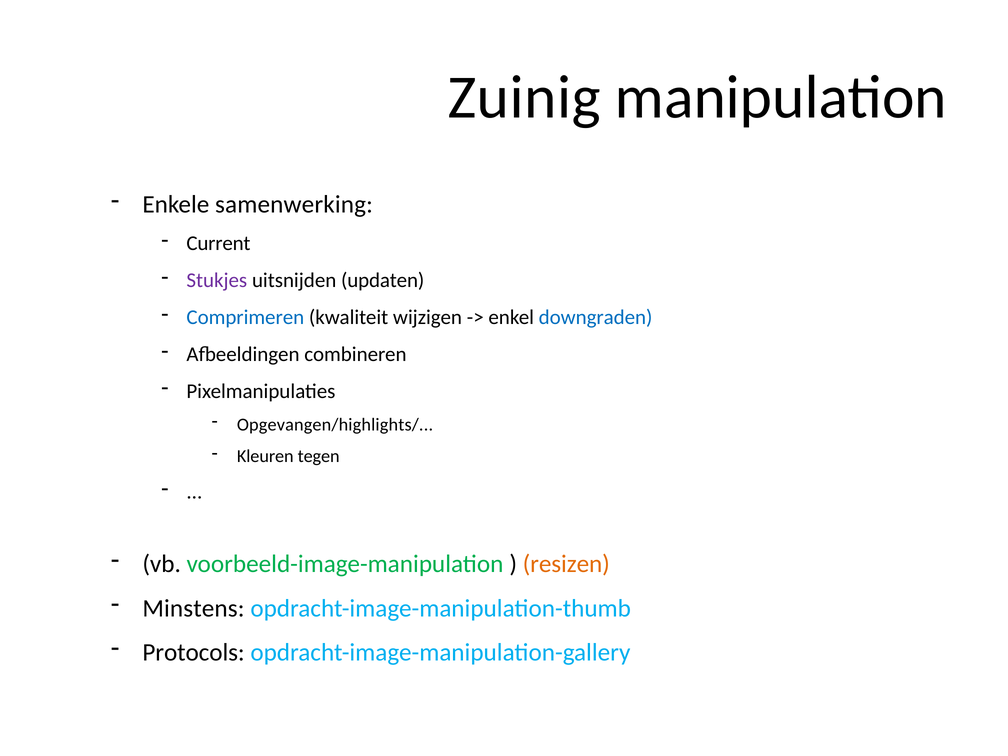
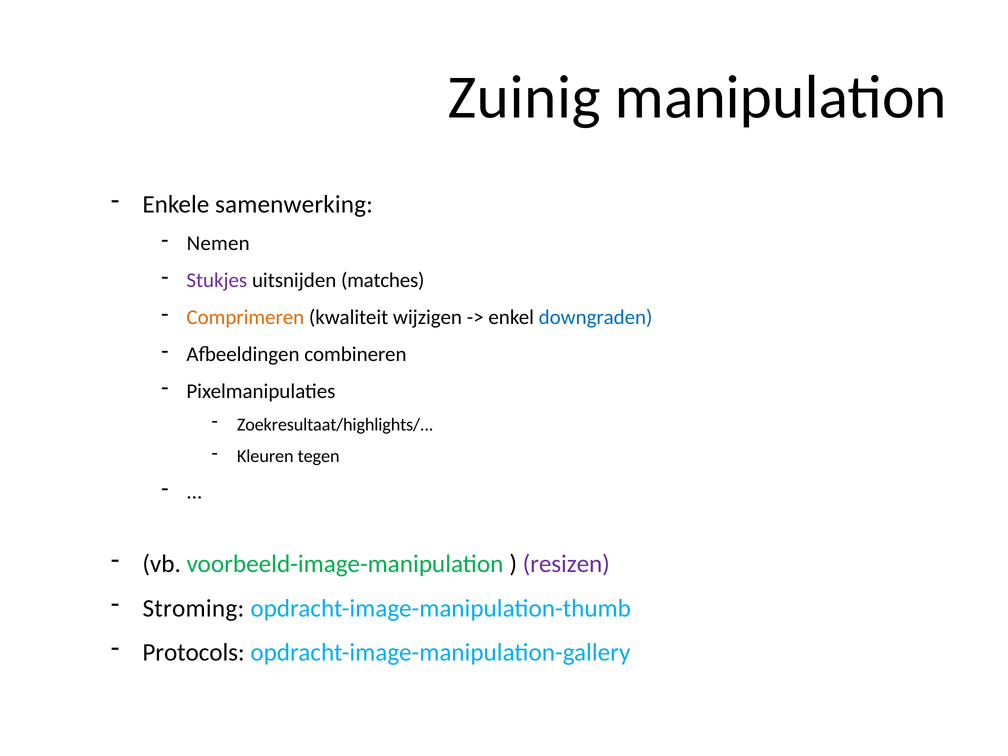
Current: Current -> Nemen
updaten: updaten -> matches
Comprimeren colour: blue -> orange
Opgevangen/highlights/: Opgevangen/highlights/ -> Zoekresultaat/highlights/
resizen colour: orange -> purple
Minstens: Minstens -> Stroming
